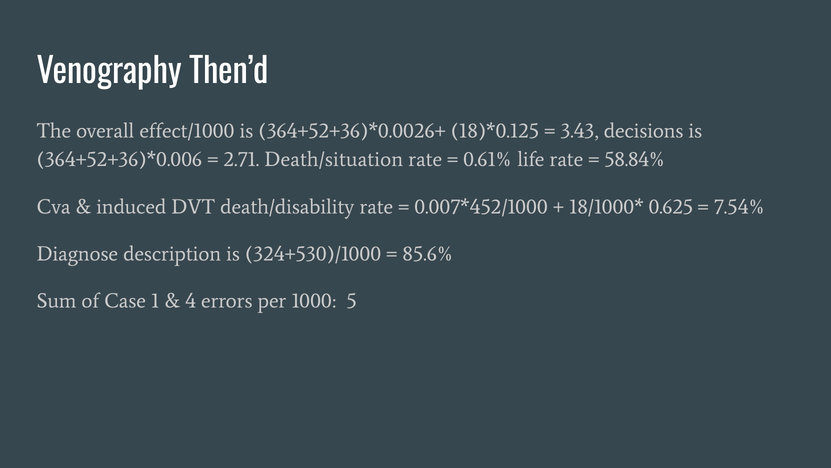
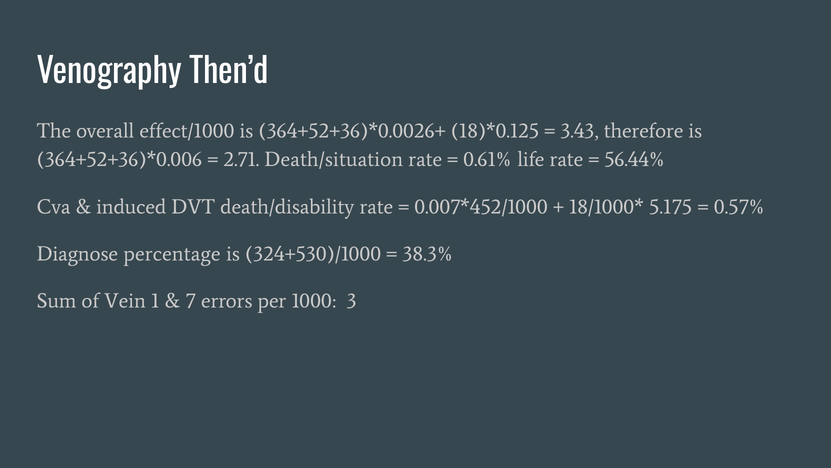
decisions: decisions -> therefore
58.84%: 58.84% -> 56.44%
0.625: 0.625 -> 5.175
7.54%: 7.54% -> 0.57%
description: description -> percentage
85.6%: 85.6% -> 38.3%
Case: Case -> Vein
4: 4 -> 7
5: 5 -> 3
